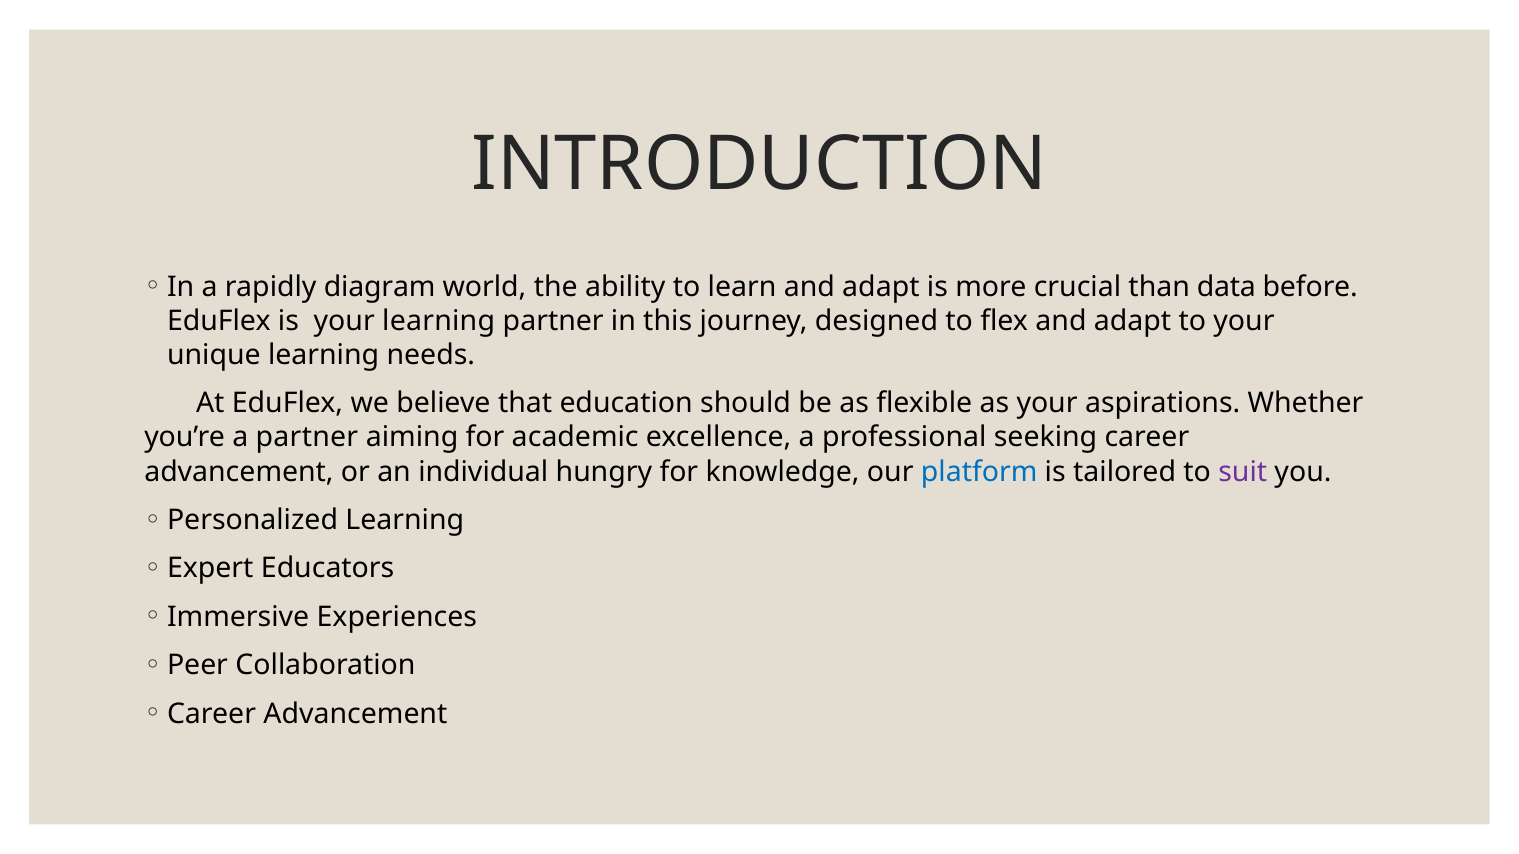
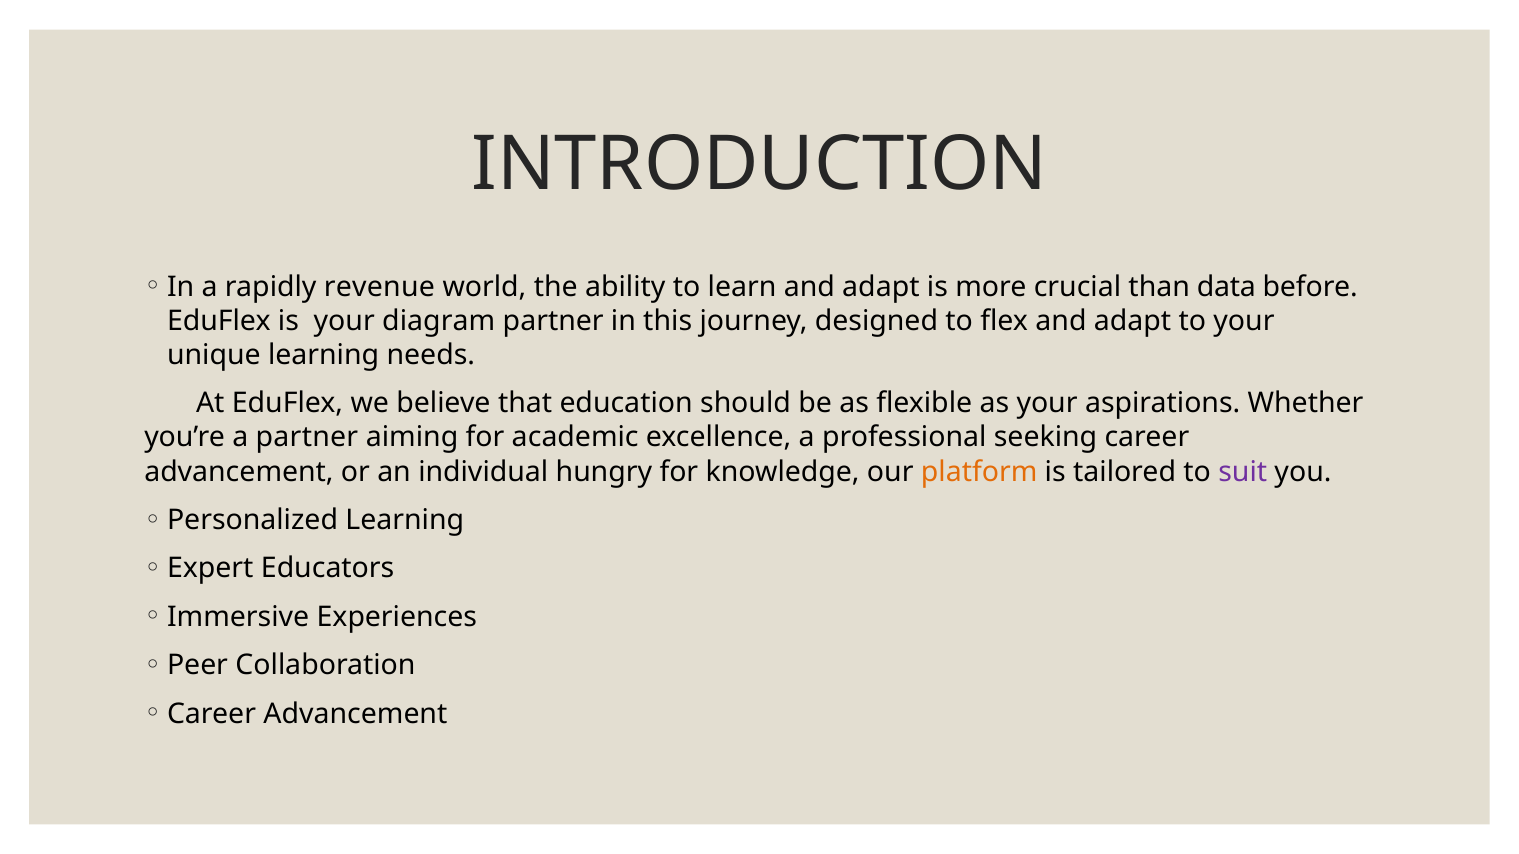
diagram: diagram -> revenue
your learning: learning -> diagram
platform colour: blue -> orange
